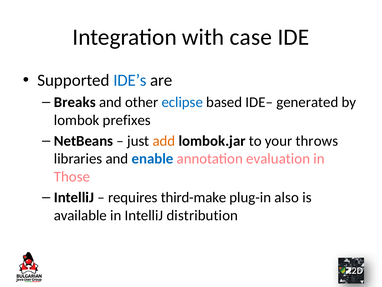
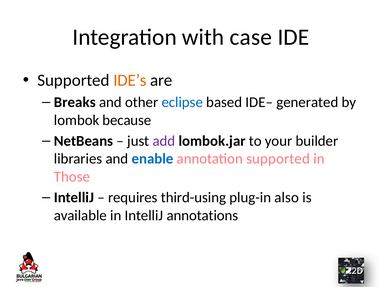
IDE’s colour: blue -> orange
prefixes: prefixes -> because
add colour: orange -> purple
throws: throws -> builder
annotation evaluation: evaluation -> supported
third-make: third-make -> third-using
distribution: distribution -> annotations
